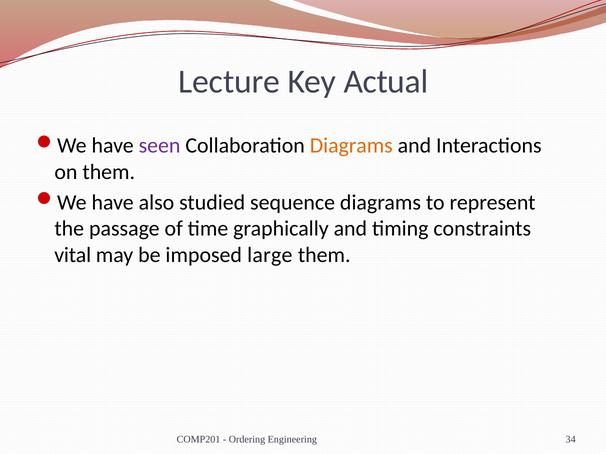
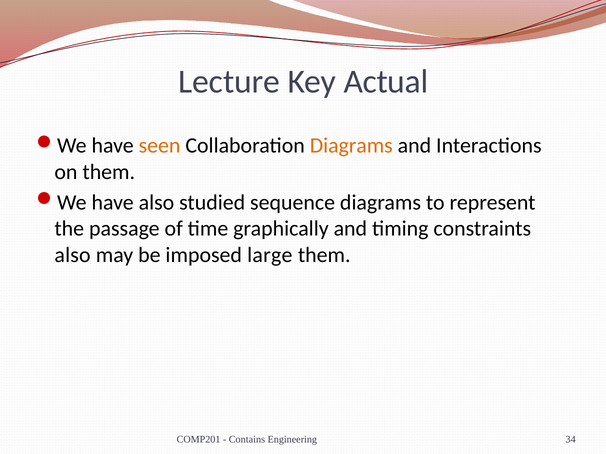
seen colour: purple -> orange
vital at (73, 255): vital -> also
Ordering: Ordering -> Contains
